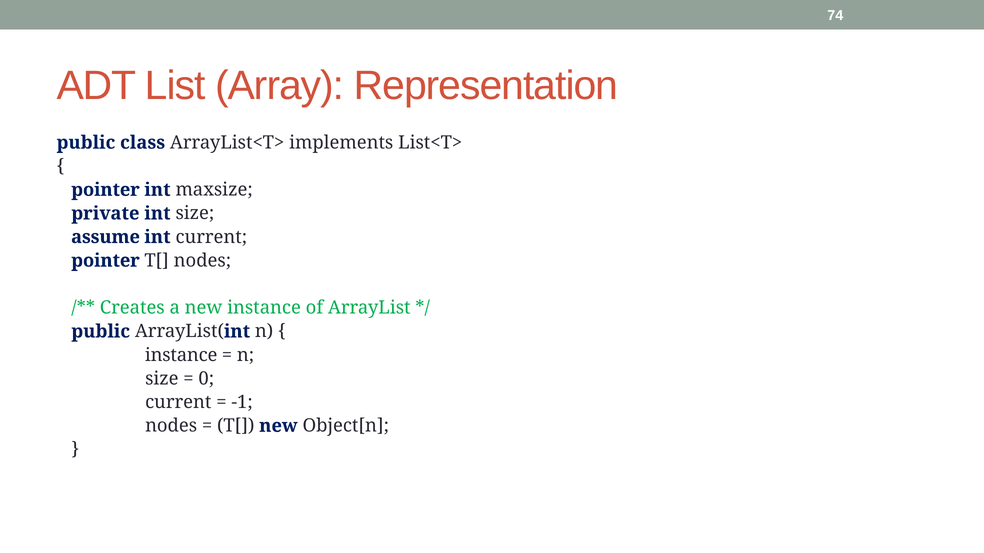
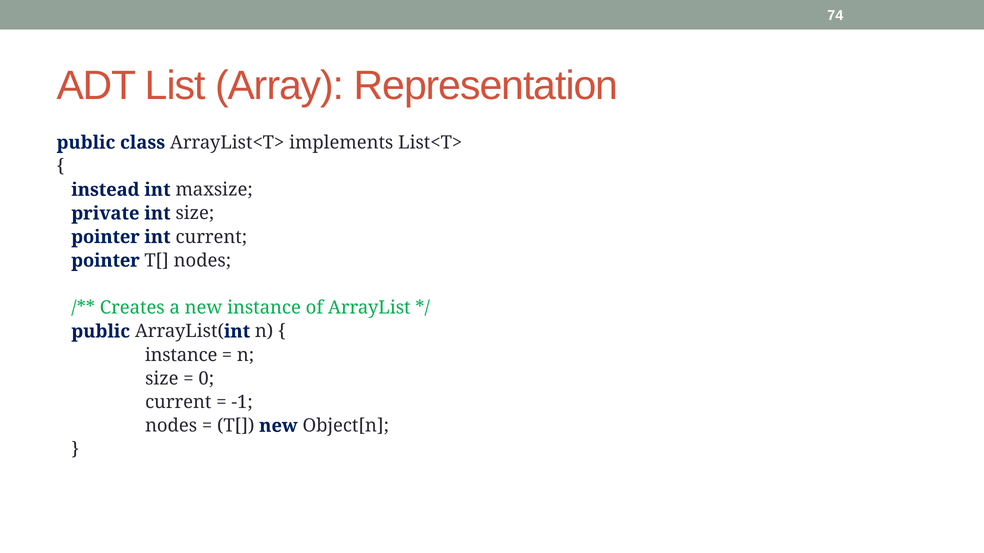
pointer at (106, 190): pointer -> instead
assume at (106, 237): assume -> pointer
